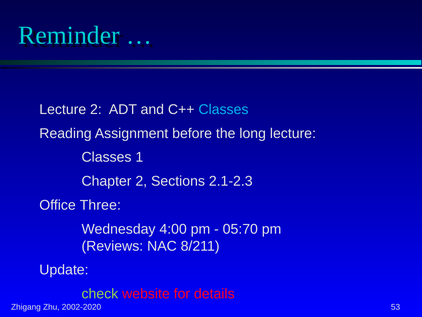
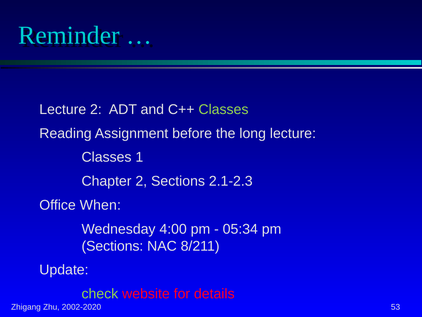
Classes at (223, 109) colour: light blue -> light green
Three: Three -> When
05:70: 05:70 -> 05:34
Reviews at (112, 246): Reviews -> Sections
